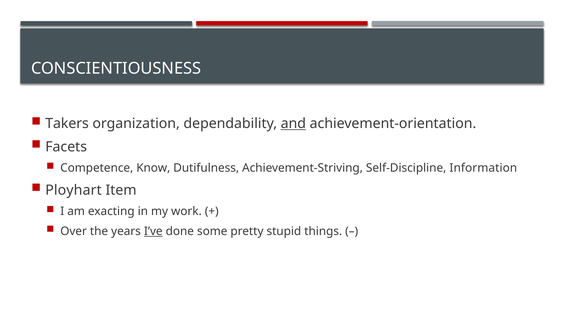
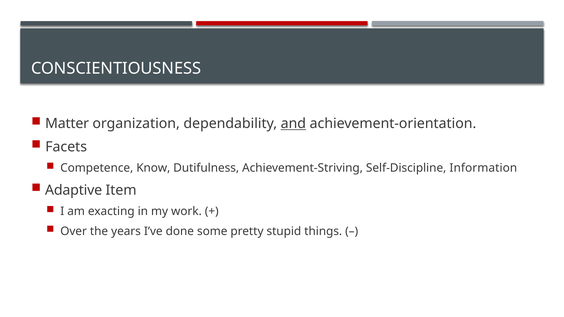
Takers: Takers -> Matter
Ployhart: Ployhart -> Adaptive
I’ve underline: present -> none
